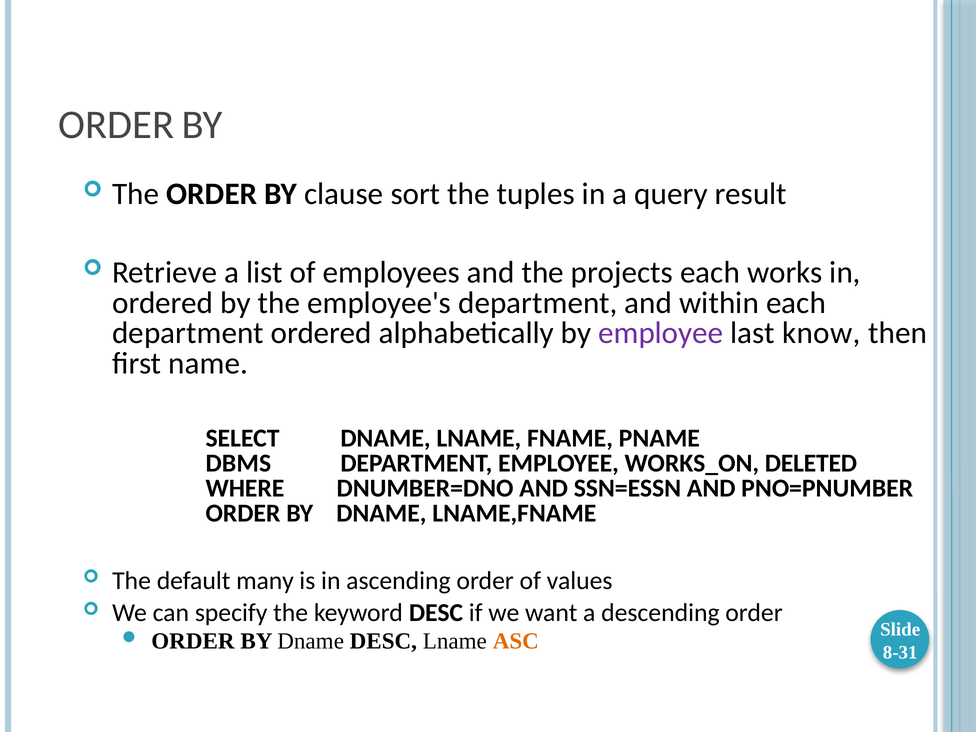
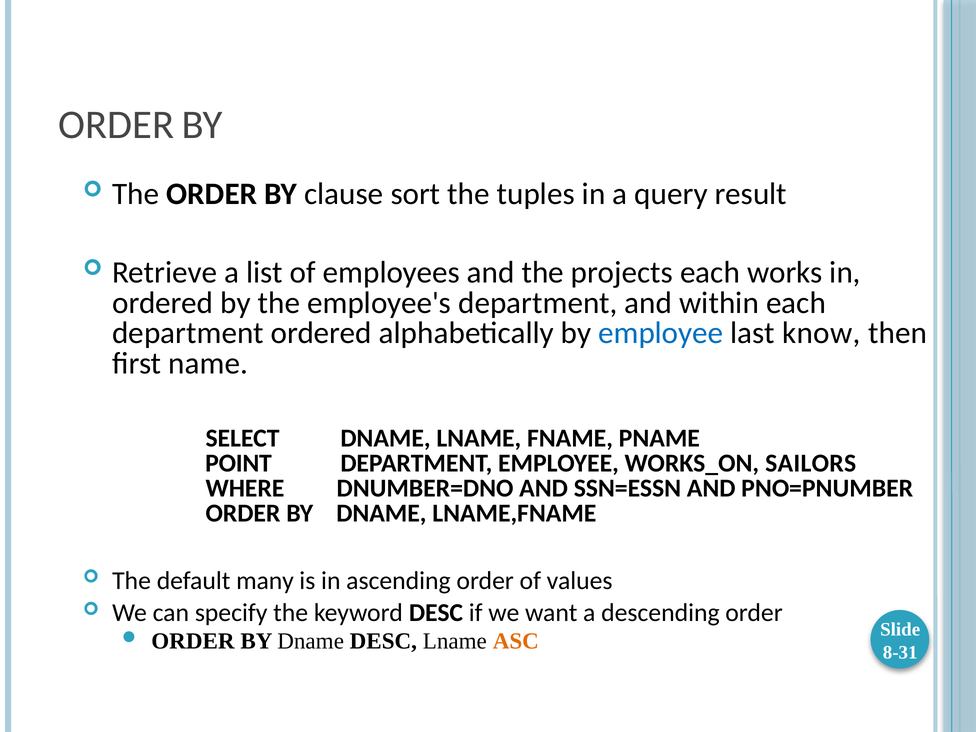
employee at (661, 333) colour: purple -> blue
DBMS: DBMS -> POINT
DELETED: DELETED -> SAILORS
